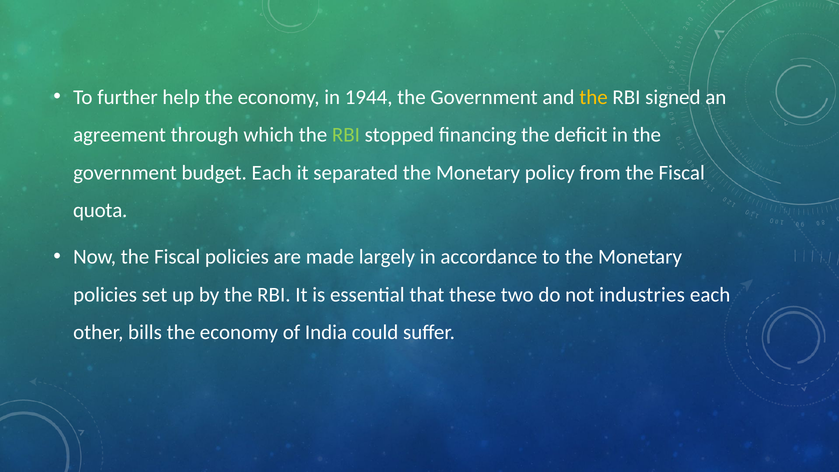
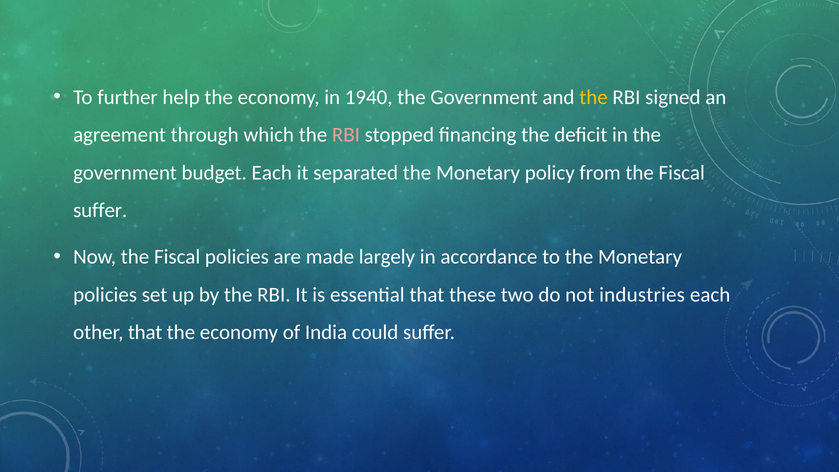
1944: 1944 -> 1940
RBI at (346, 135) colour: light green -> pink
quota at (100, 210): quota -> suffer
other bills: bills -> that
